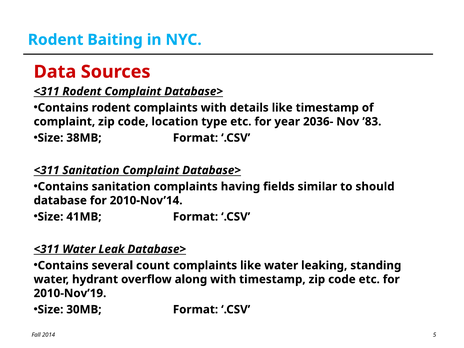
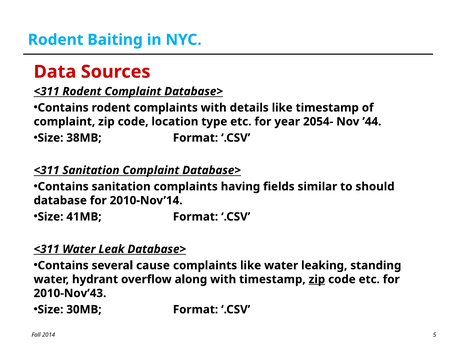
2036-: 2036- -> 2054-
’83: ’83 -> ’44
count: count -> cause
zip at (317, 279) underline: none -> present
2010-Nov’19: 2010-Nov’19 -> 2010-Nov’43
